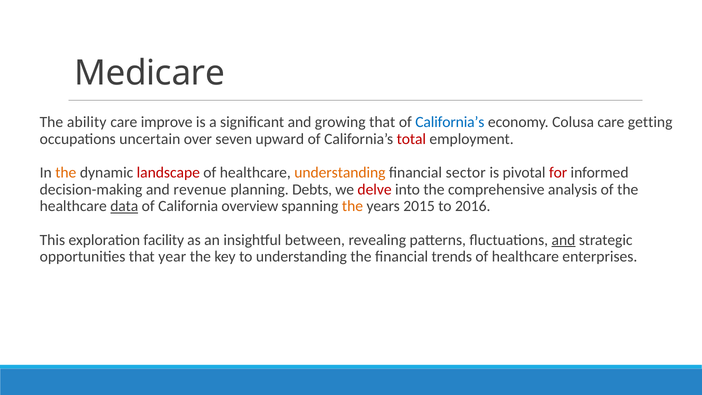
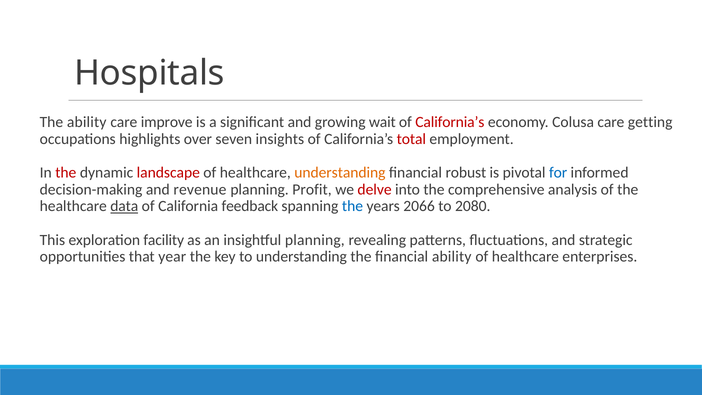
Medicare: Medicare -> Hospitals
growing that: that -> wait
California’s at (450, 122) colour: blue -> red
uncertain: uncertain -> highlights
upward: upward -> insights
the at (66, 173) colour: orange -> red
sector: sector -> robust
for colour: red -> blue
Debts: Debts -> Profit
overview: overview -> feedback
the at (353, 206) colour: orange -> blue
2015: 2015 -> 2066
2016: 2016 -> 2080
insightful between: between -> planning
and at (563, 240) underline: present -> none
financial trends: trends -> ability
